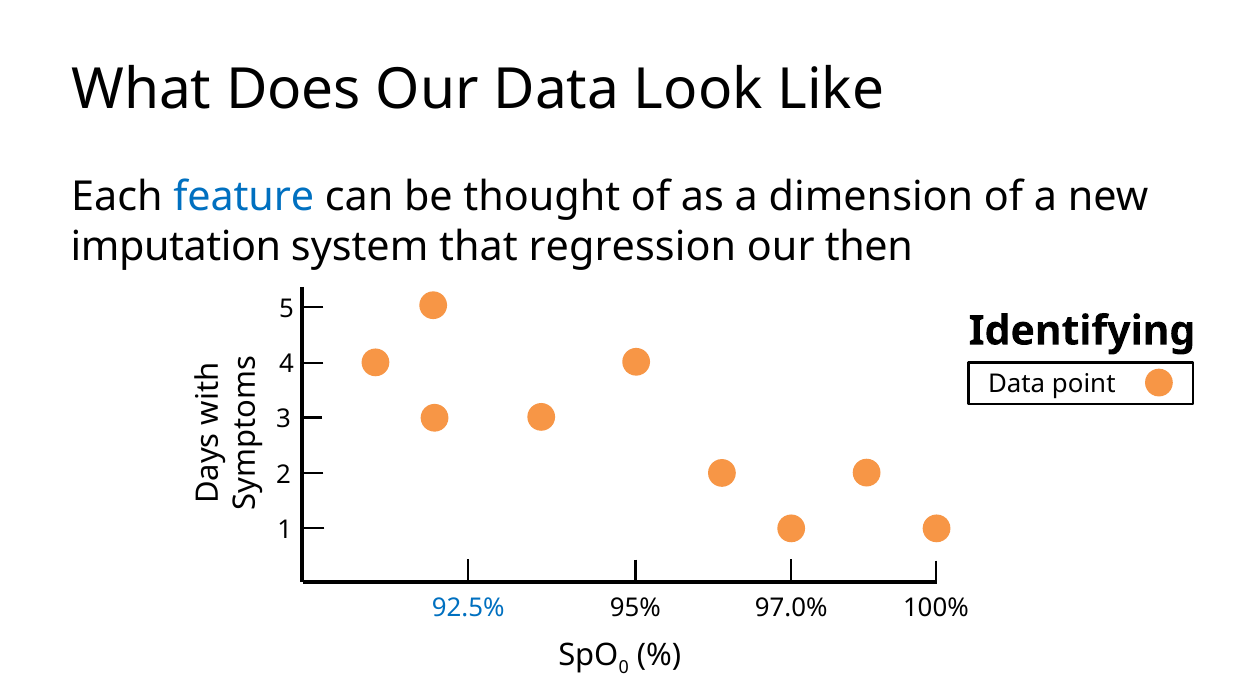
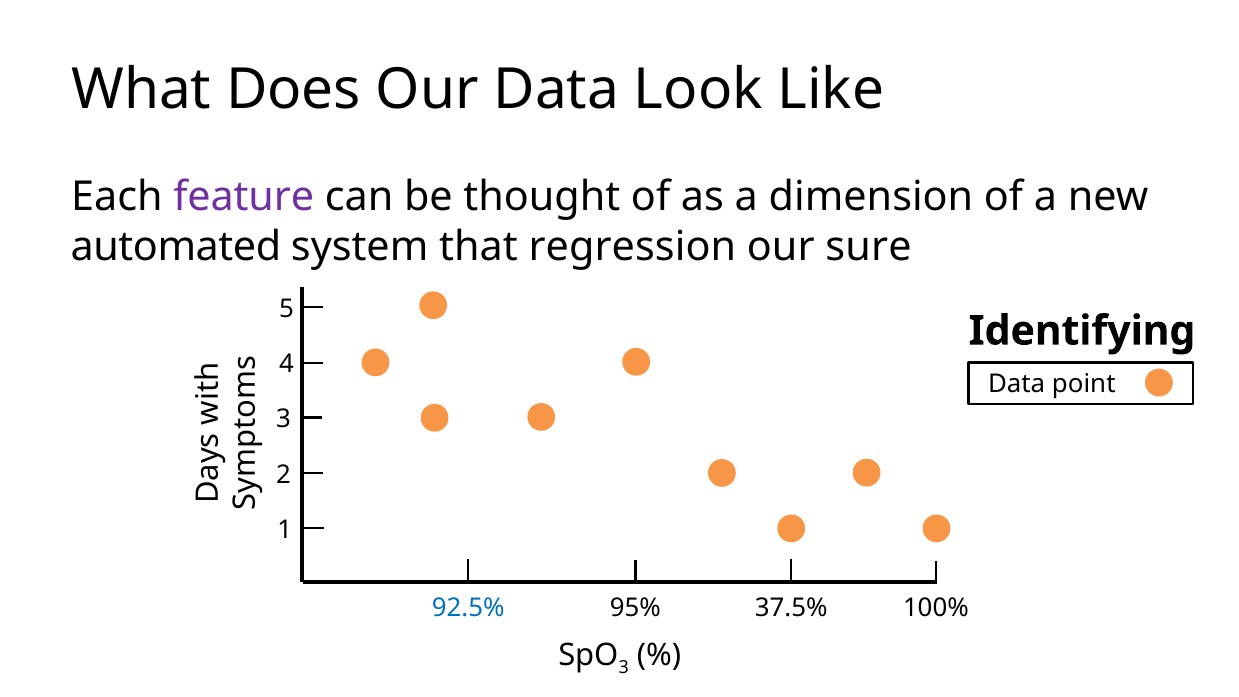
feature colour: blue -> purple
imputation: imputation -> automated
then: then -> sure
97.0%: 97.0% -> 37.5%
0 at (624, 668): 0 -> 3
